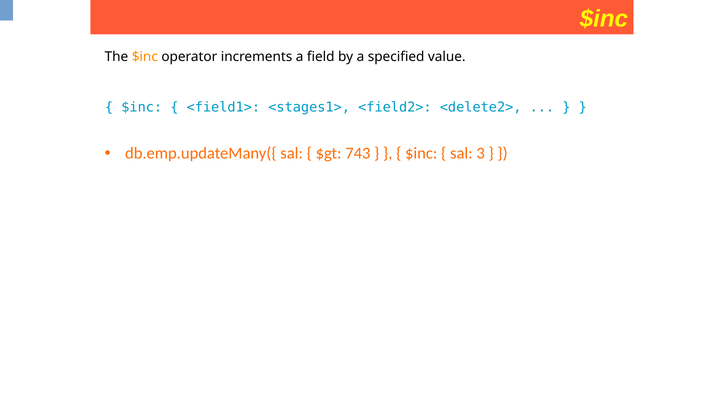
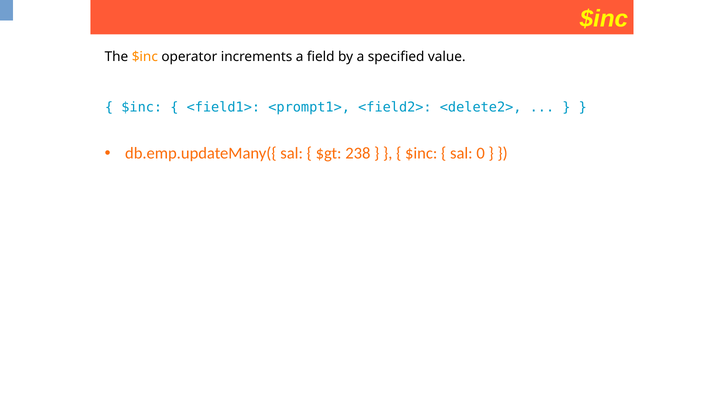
<stages1>: <stages1> -> <prompt1>
743: 743 -> 238
3: 3 -> 0
